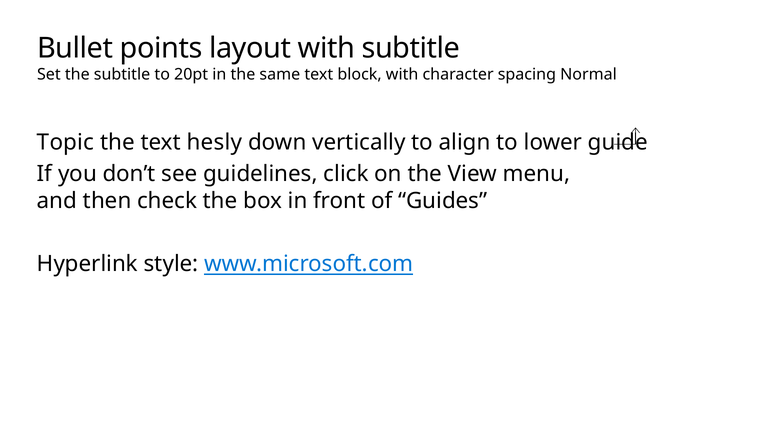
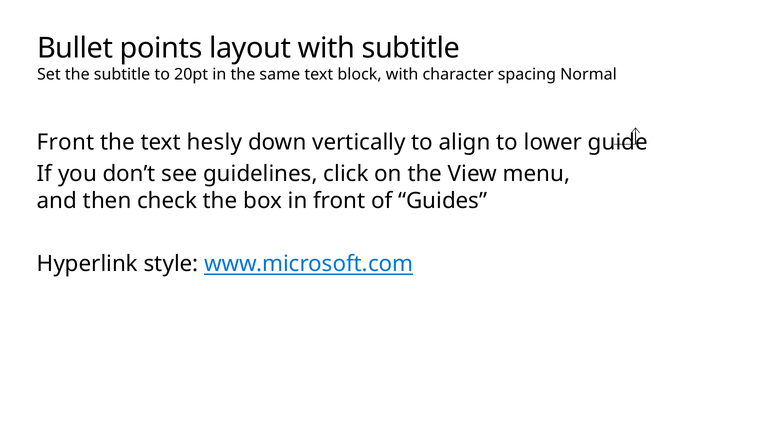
Topic at (66, 142): Topic -> Front
